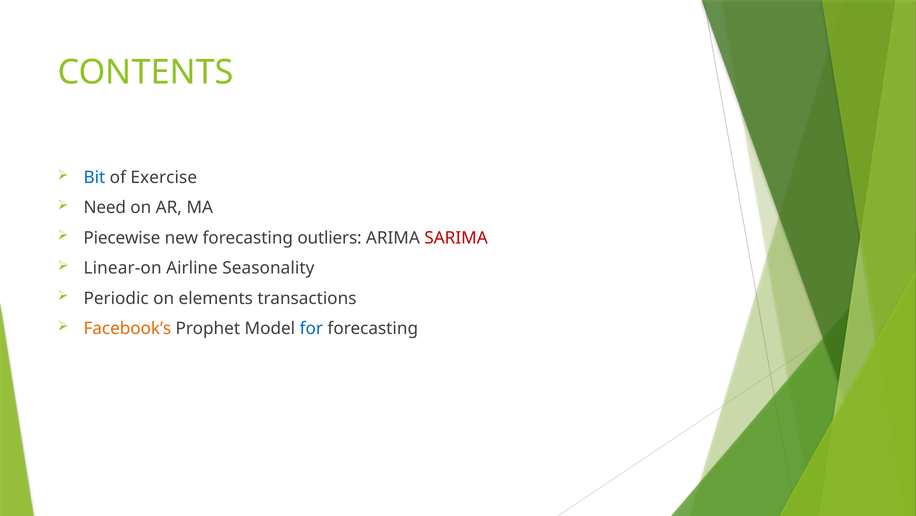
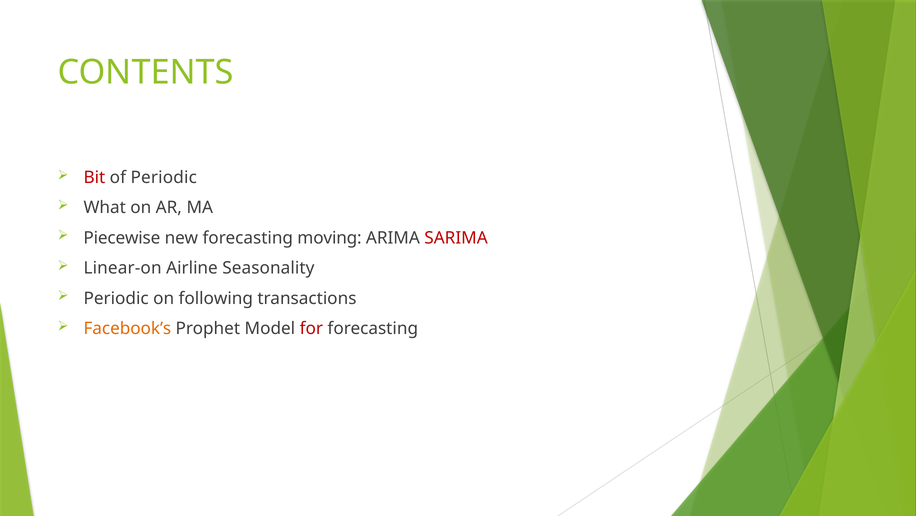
Bit colour: blue -> red
of Exercise: Exercise -> Periodic
Need: Need -> What
outliers: outliers -> moving
elements: elements -> following
for colour: blue -> red
